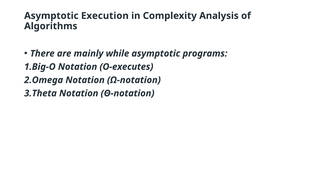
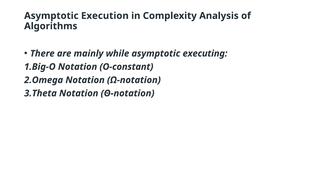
programs: programs -> executing
O-executes: O-executes -> O-constant
